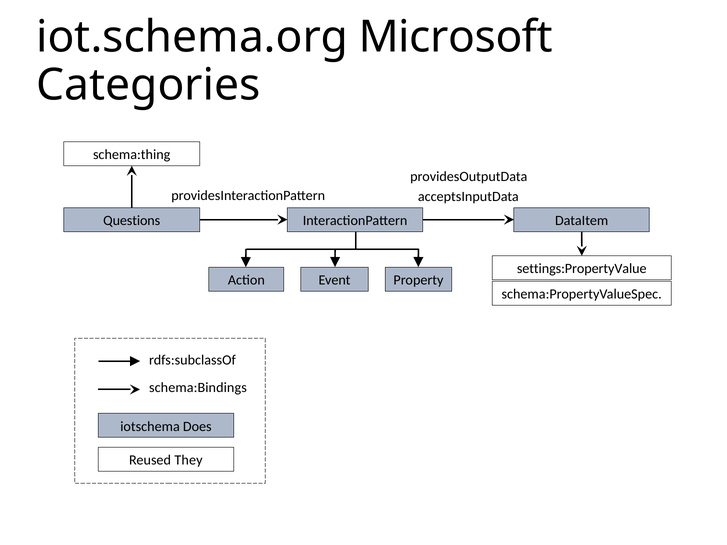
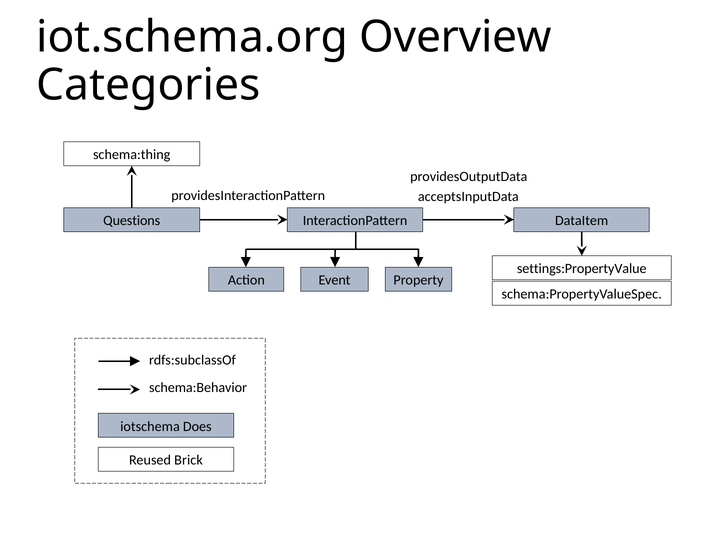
Microsoft: Microsoft -> Overview
schema:Bindings: schema:Bindings -> schema:Behavior
They: They -> Brick
